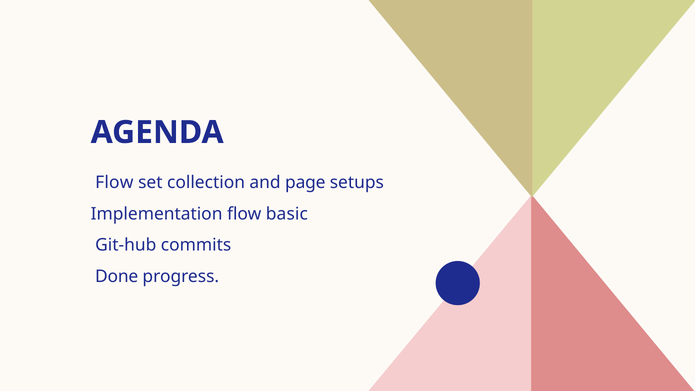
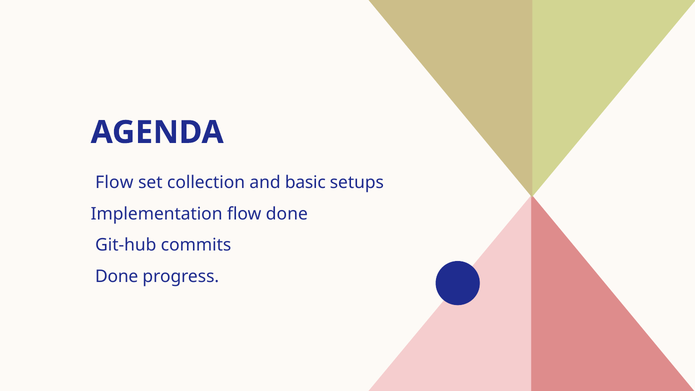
page: page -> basic
flow basic: basic -> done
